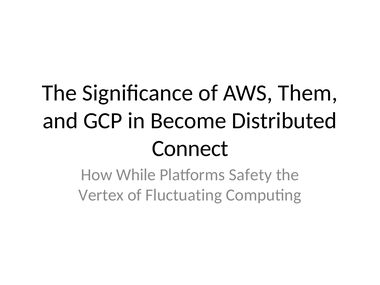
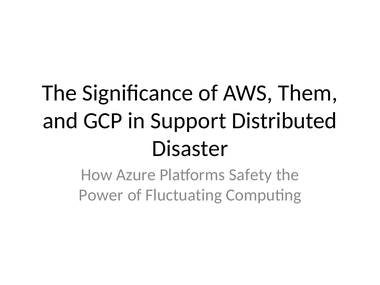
Become: Become -> Support
Connect: Connect -> Disaster
While: While -> Azure
Vertex: Vertex -> Power
